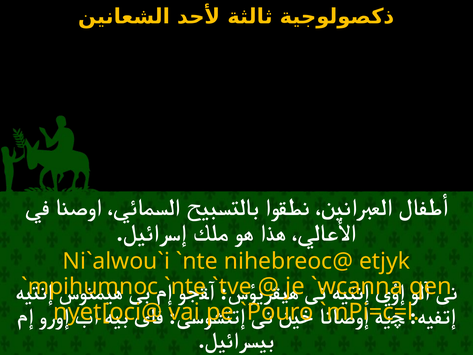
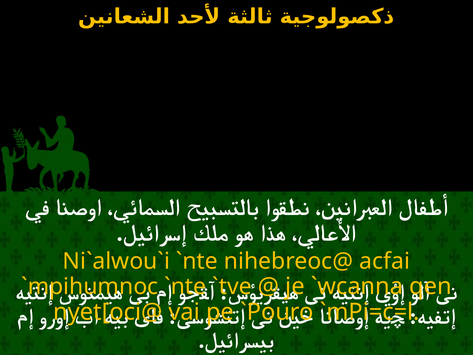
etjyk: etjyk -> acfai
